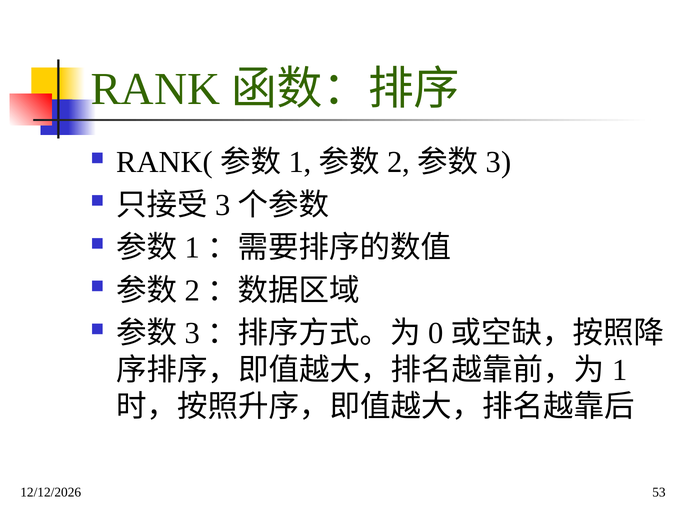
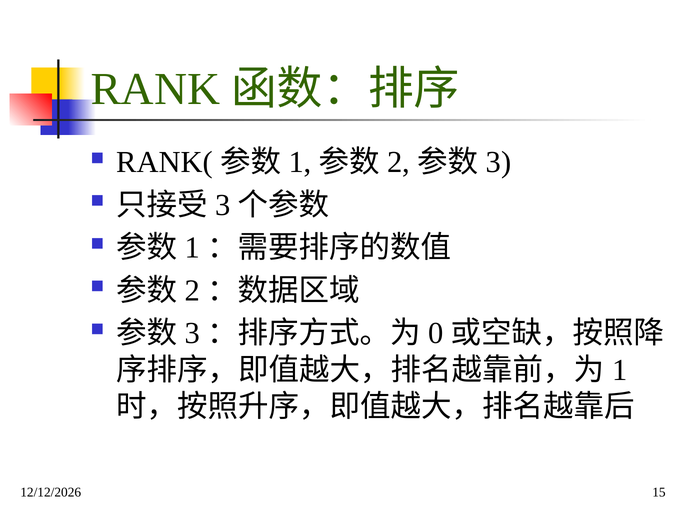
53: 53 -> 15
